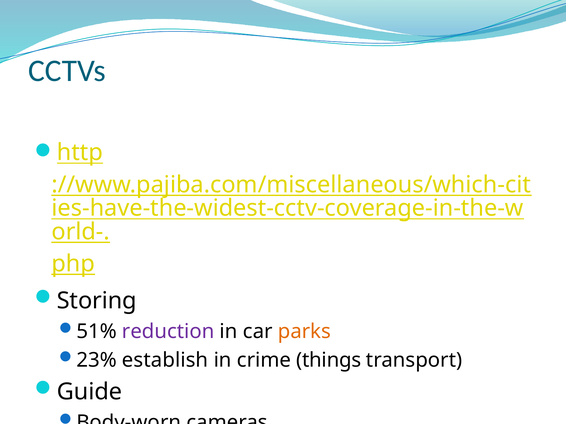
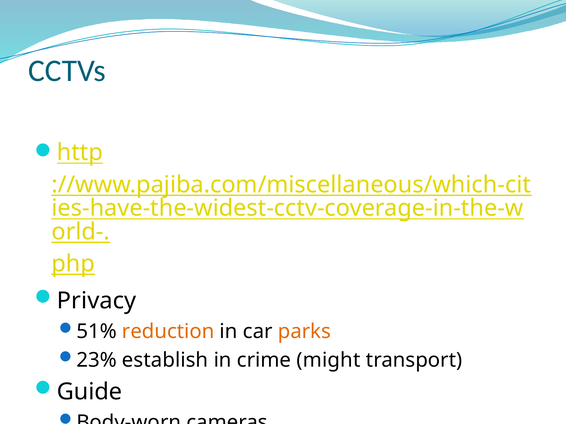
Storing: Storing -> Privacy
reduction colour: purple -> orange
things: things -> might
